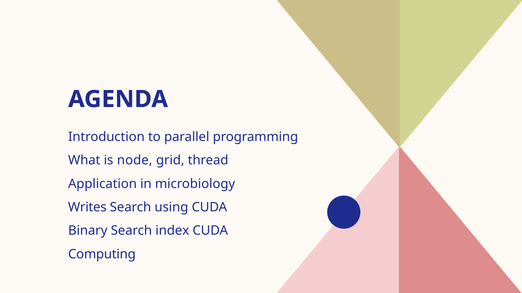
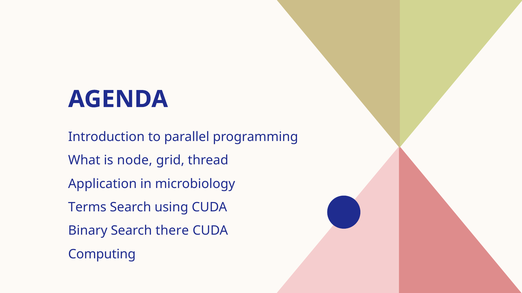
Writes: Writes -> Terms
index: index -> there
